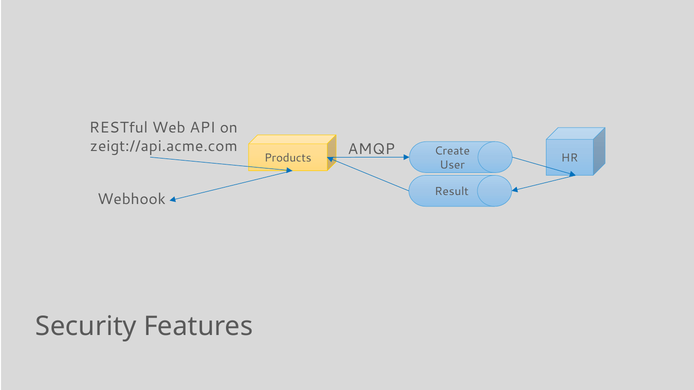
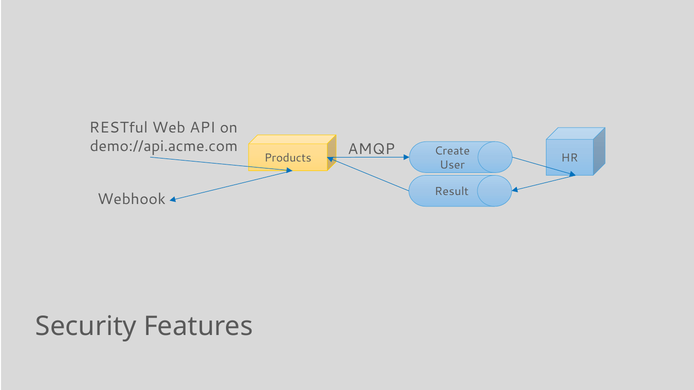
zeigt://api.acme.com: zeigt://api.acme.com -> demo://api.acme.com
